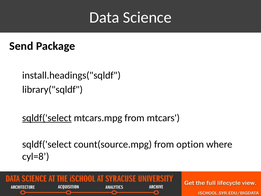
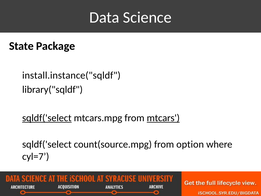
Send: Send -> State
install.headings("sqldf: install.headings("sqldf -> install.instance("sqldf
mtcars underline: none -> present
cyl=8: cyl=8 -> cyl=7
